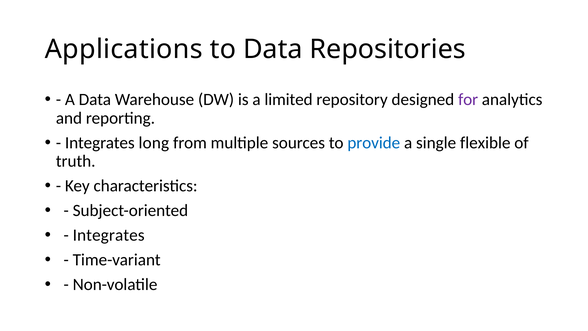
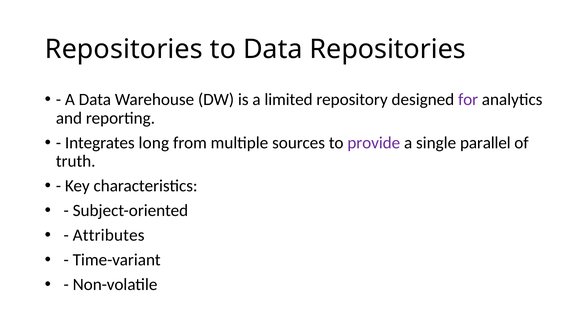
Applications at (124, 49): Applications -> Repositories
provide colour: blue -> purple
flexible: flexible -> parallel
Integrates at (109, 235): Integrates -> Attributes
